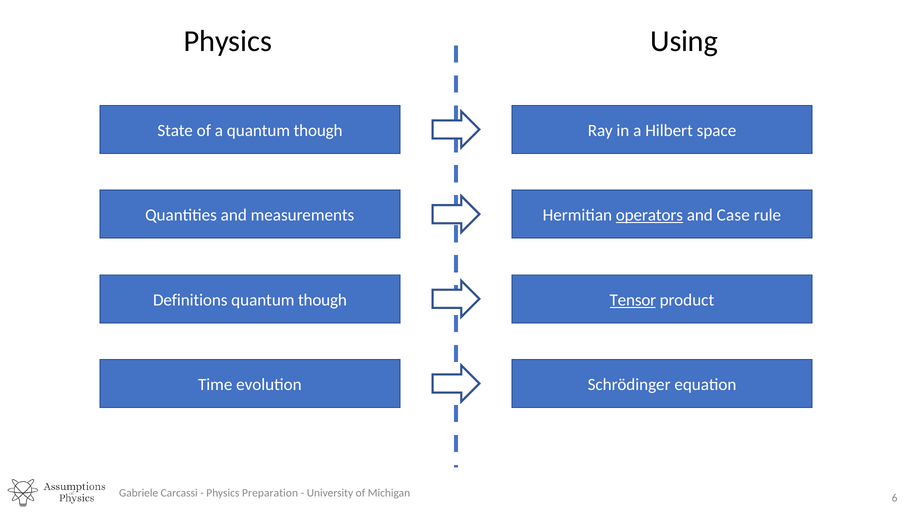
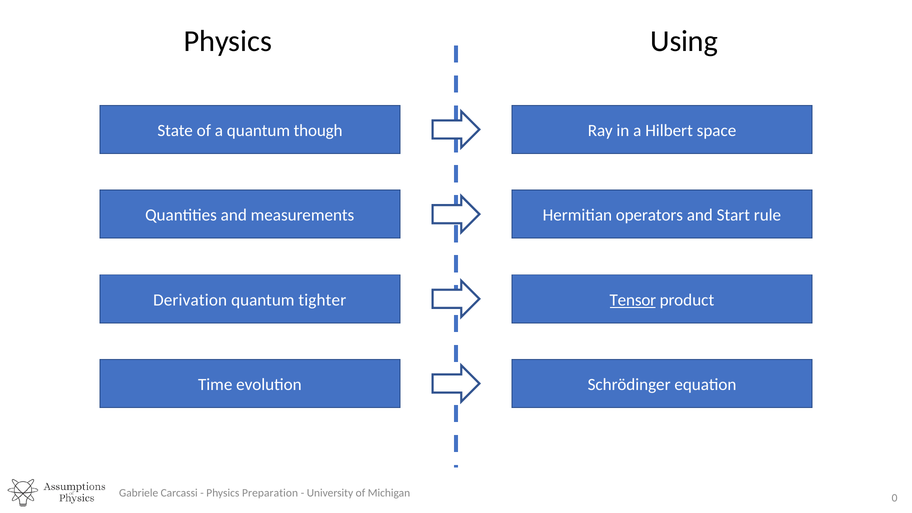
operators underline: present -> none
Case: Case -> Start
Definitions: Definitions -> Derivation
though at (322, 300): though -> tighter
6: 6 -> 0
